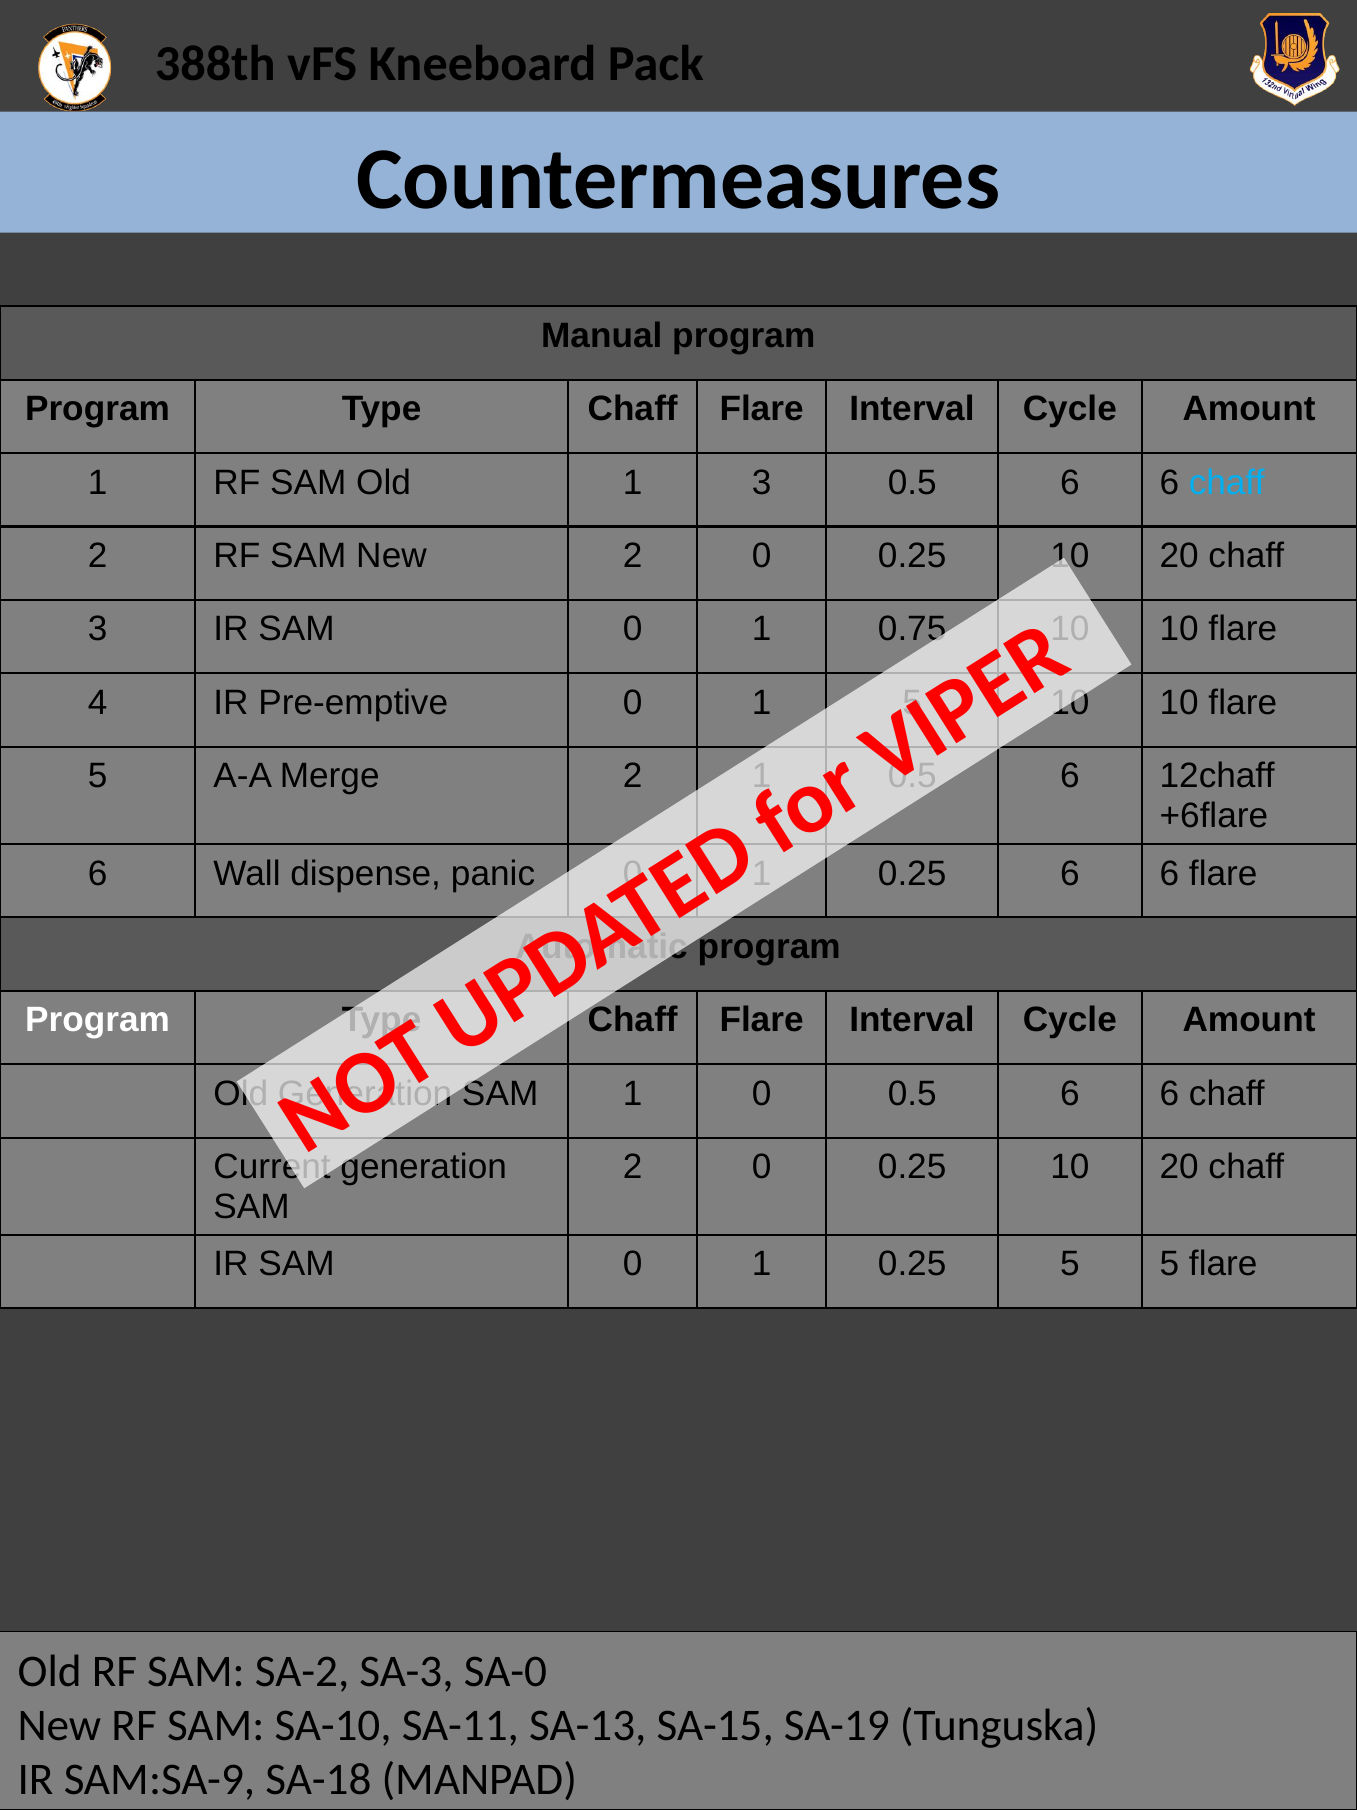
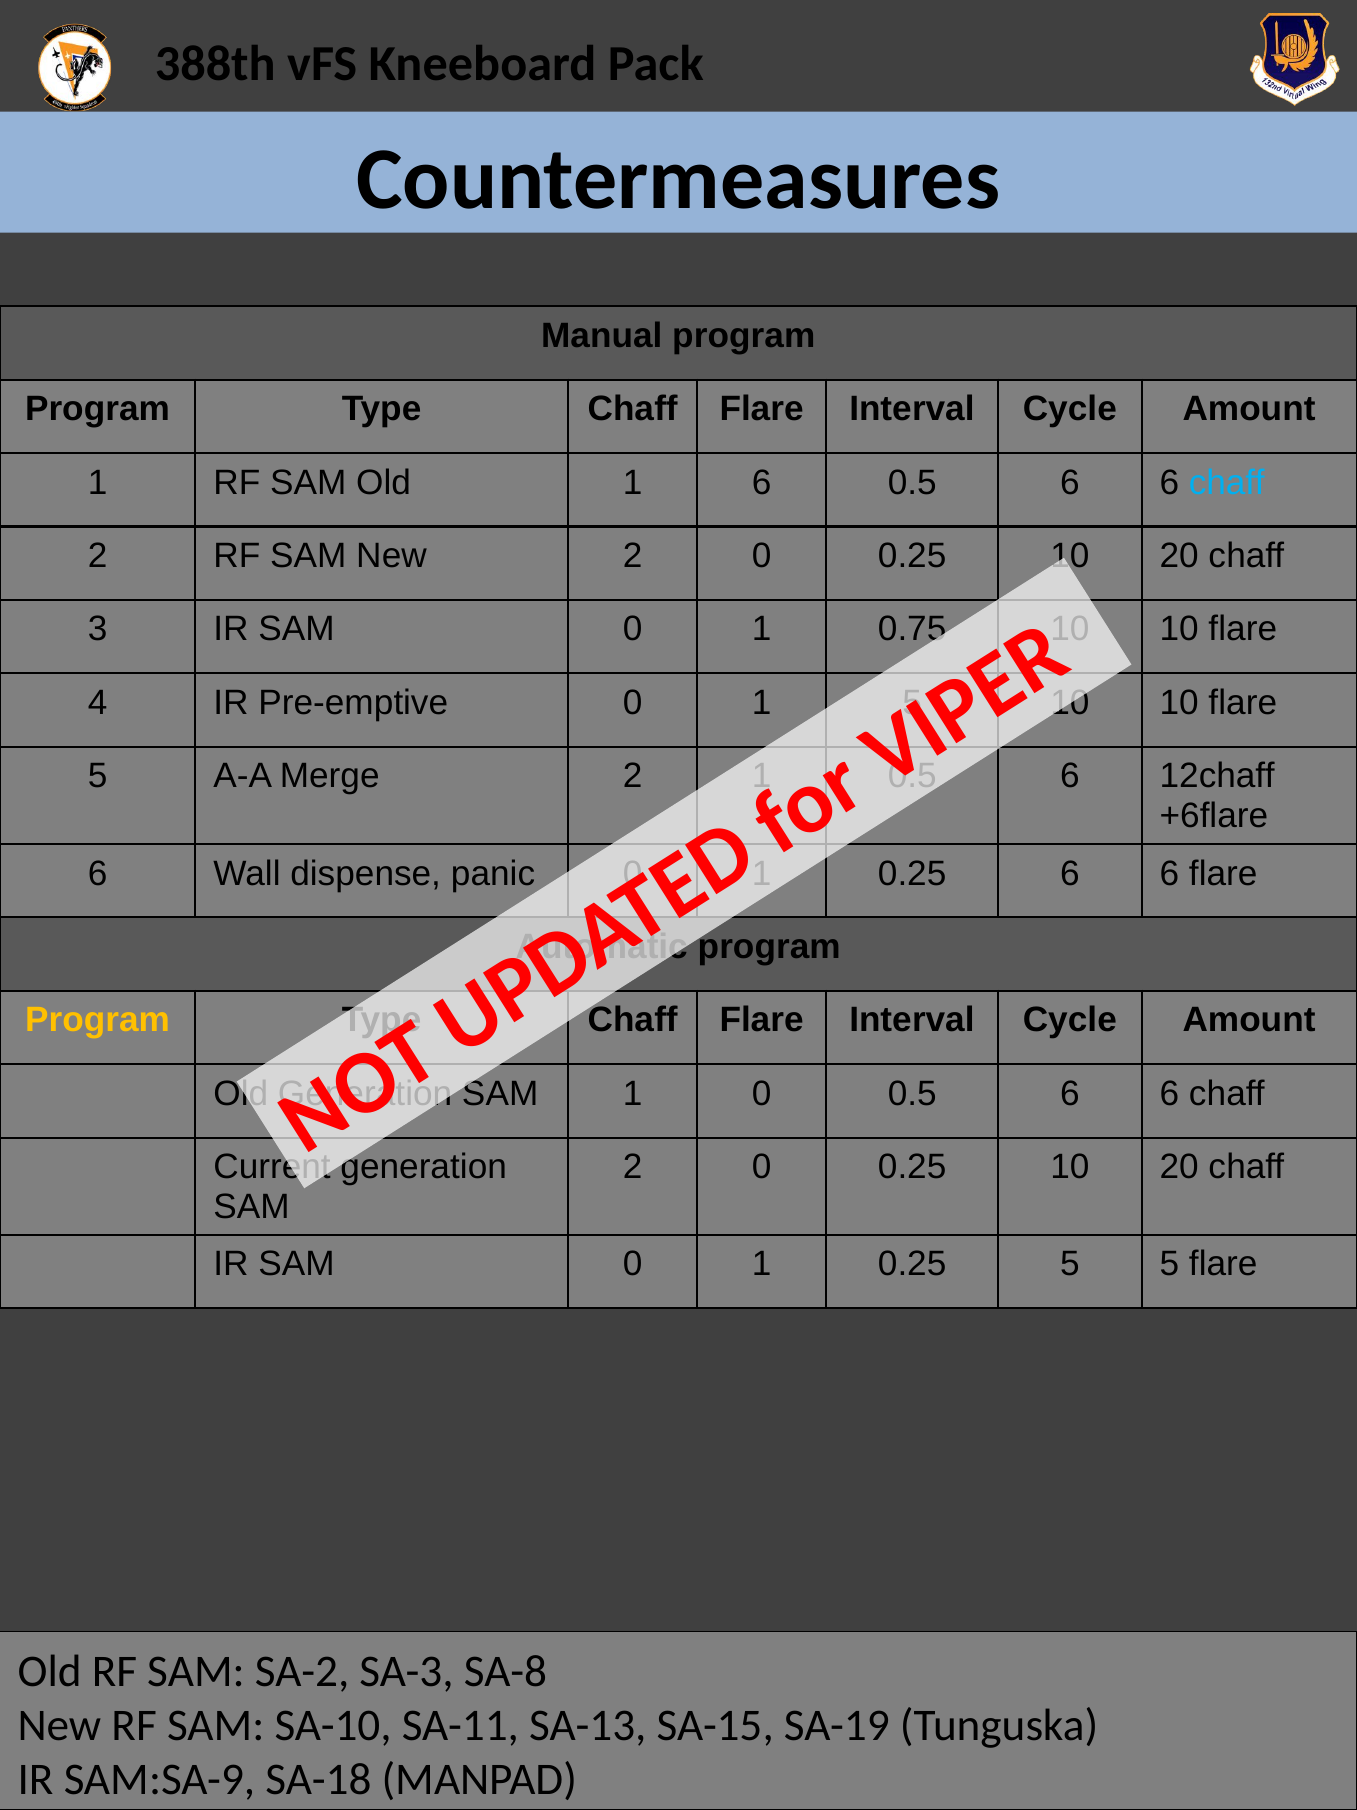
1 3: 3 -> 6
Program at (98, 1020) colour: white -> yellow
SA-0: SA-0 -> SA-8
